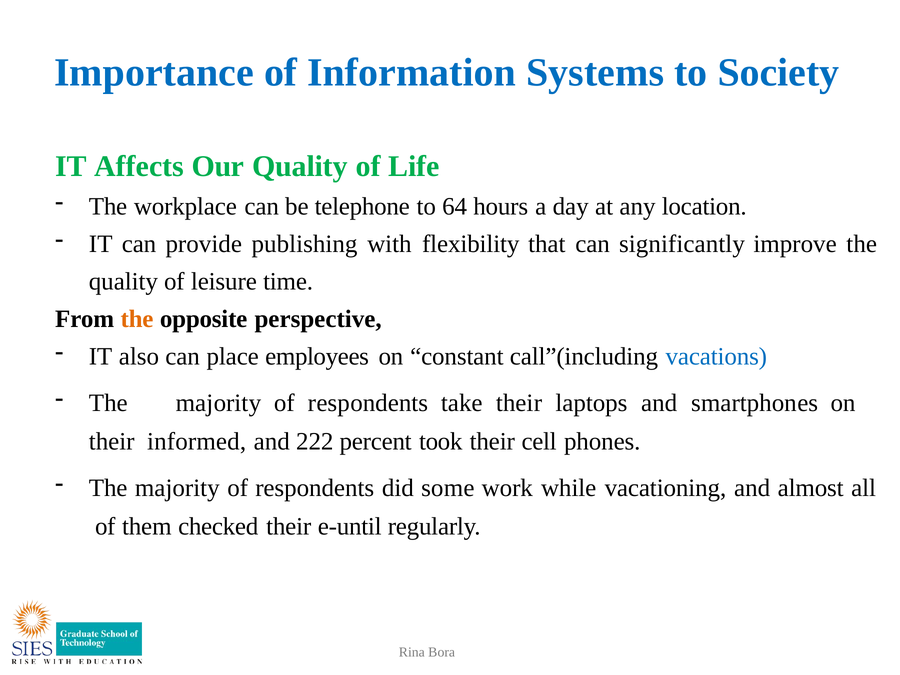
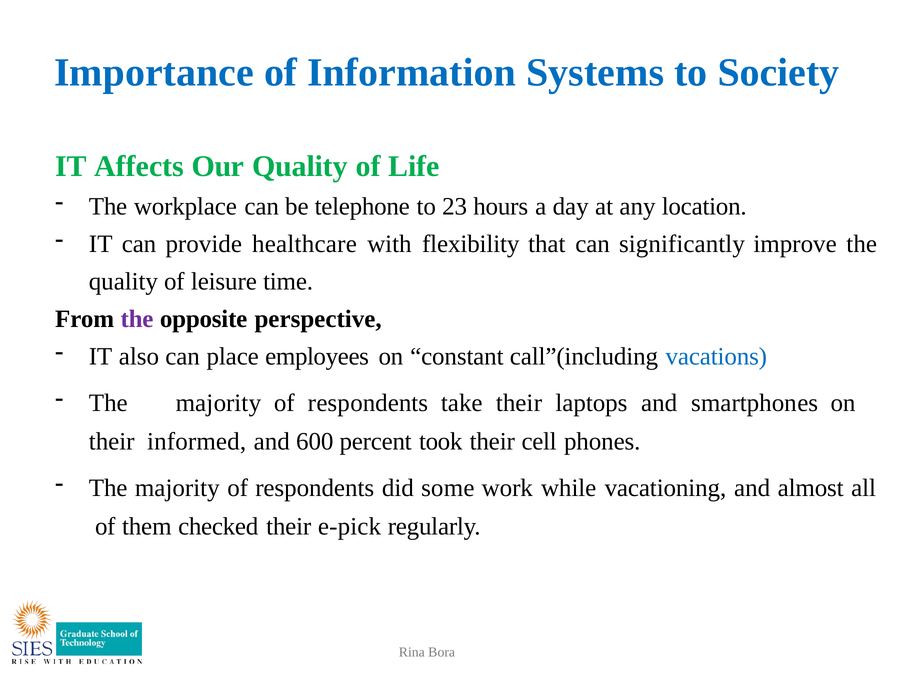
64: 64 -> 23
publishing: publishing -> healthcare
the at (137, 319) colour: orange -> purple
222: 222 -> 600
e-until: e-until -> e-pick
